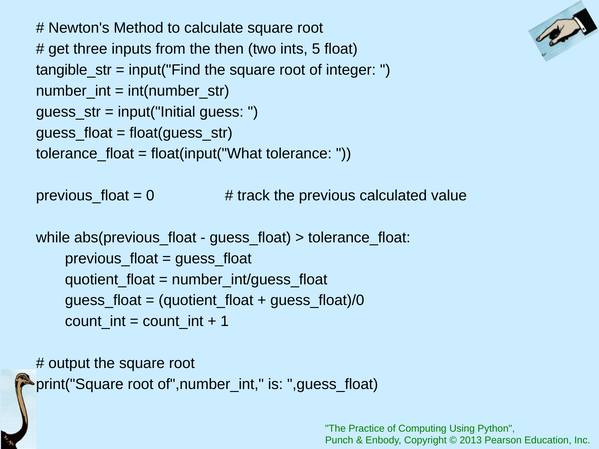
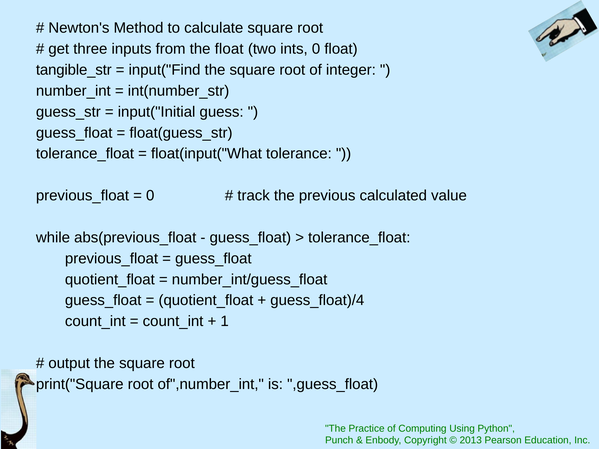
the then: then -> float
ints 5: 5 -> 0
guess_float)/0: guess_float)/0 -> guess_float)/4
